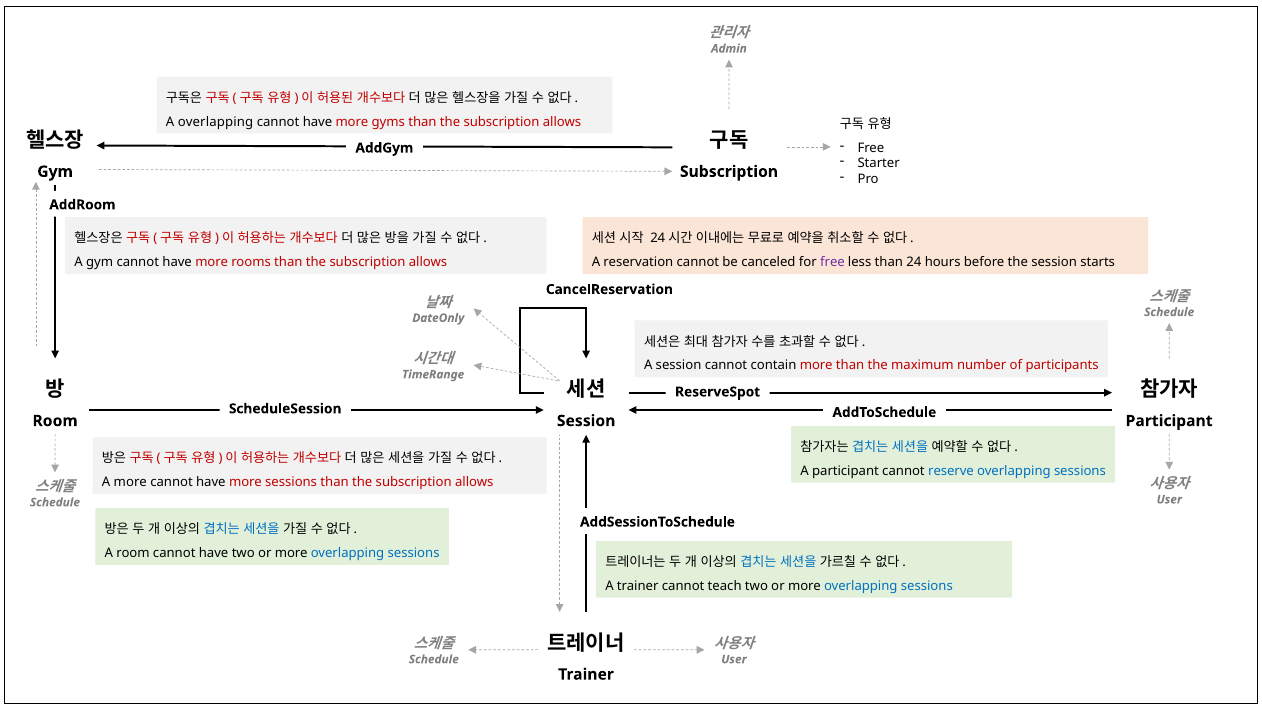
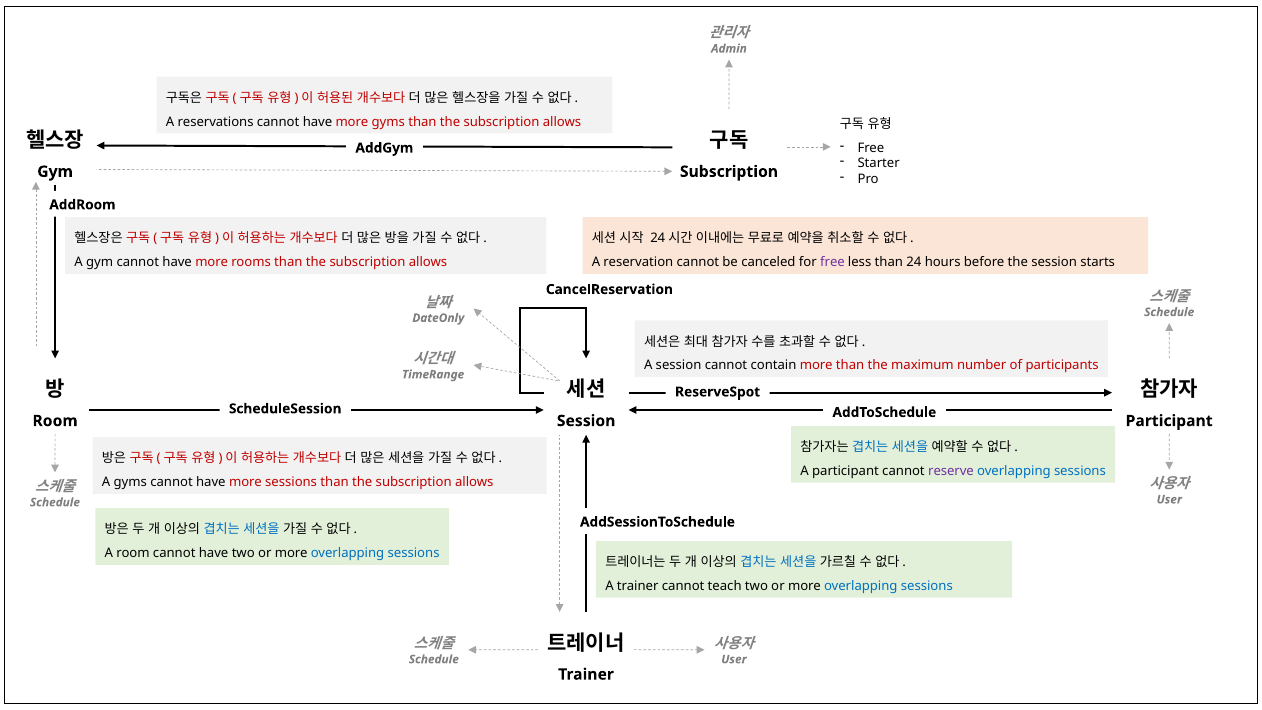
A overlapping: overlapping -> reservations
reserve colour: blue -> purple
A more: more -> gyms
